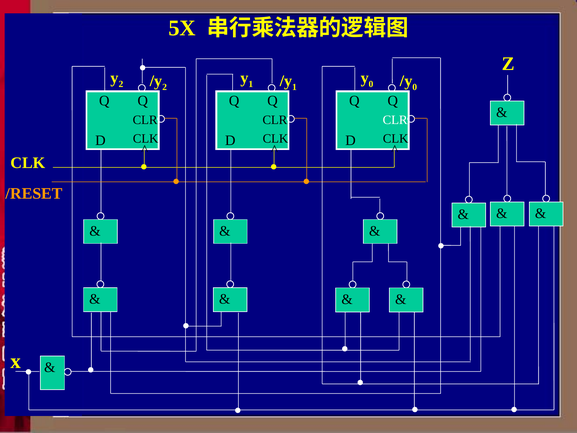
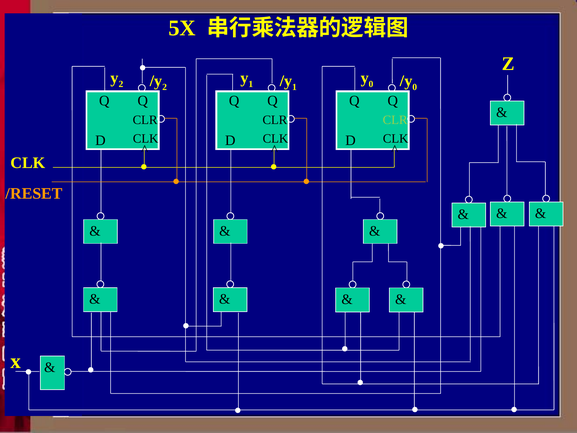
CLR at (395, 120) colour: white -> light green
